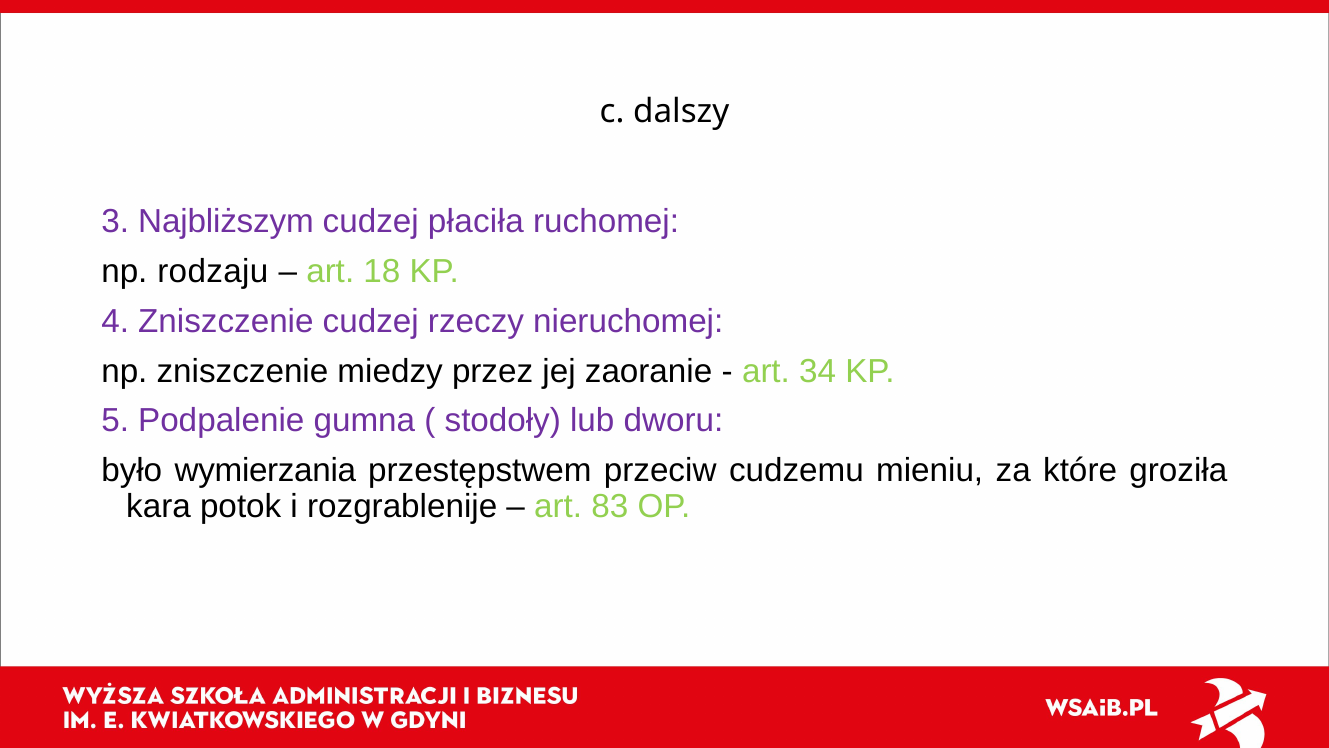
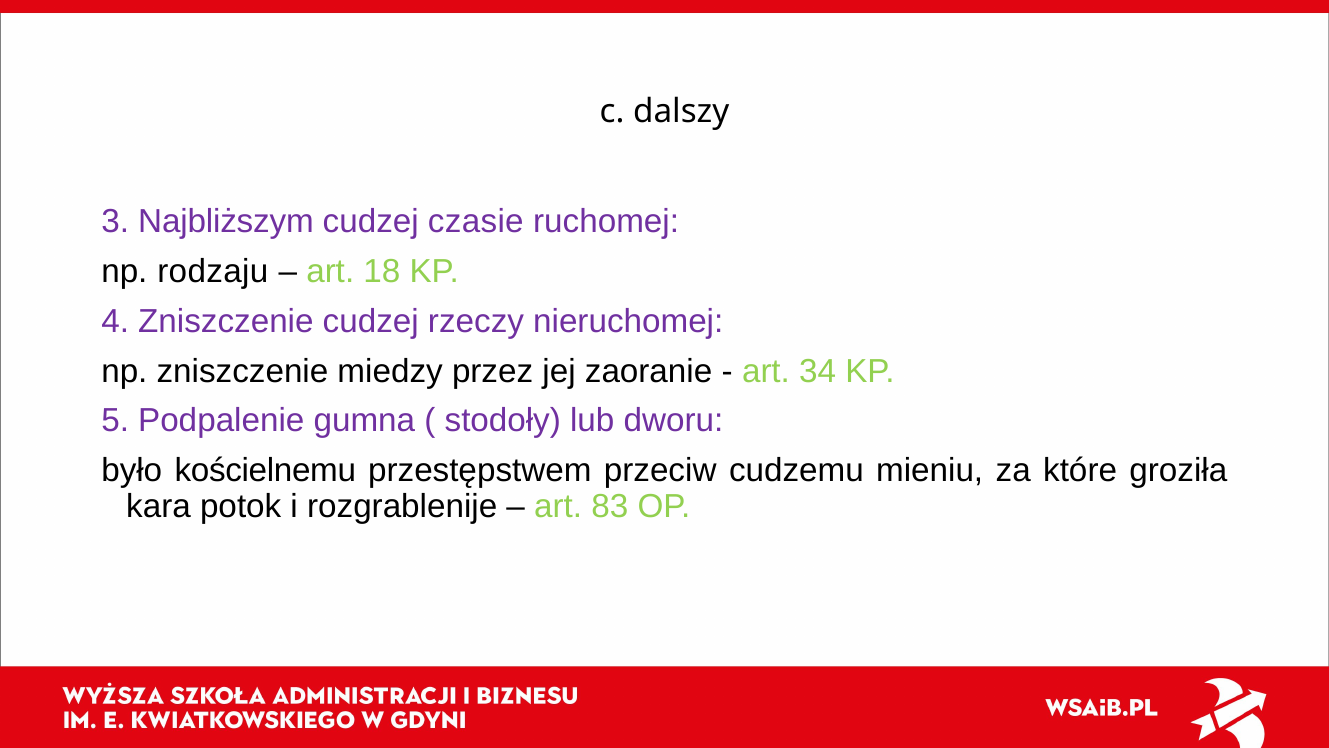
płaciła: płaciła -> czasie
wymierzania: wymierzania -> kościelnemu
